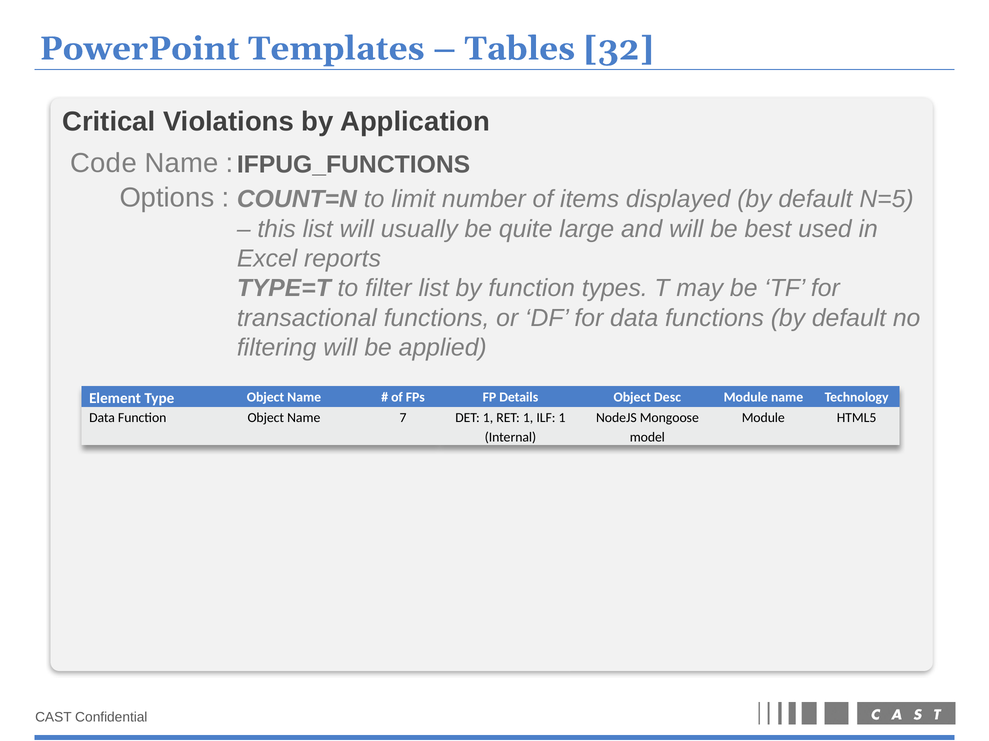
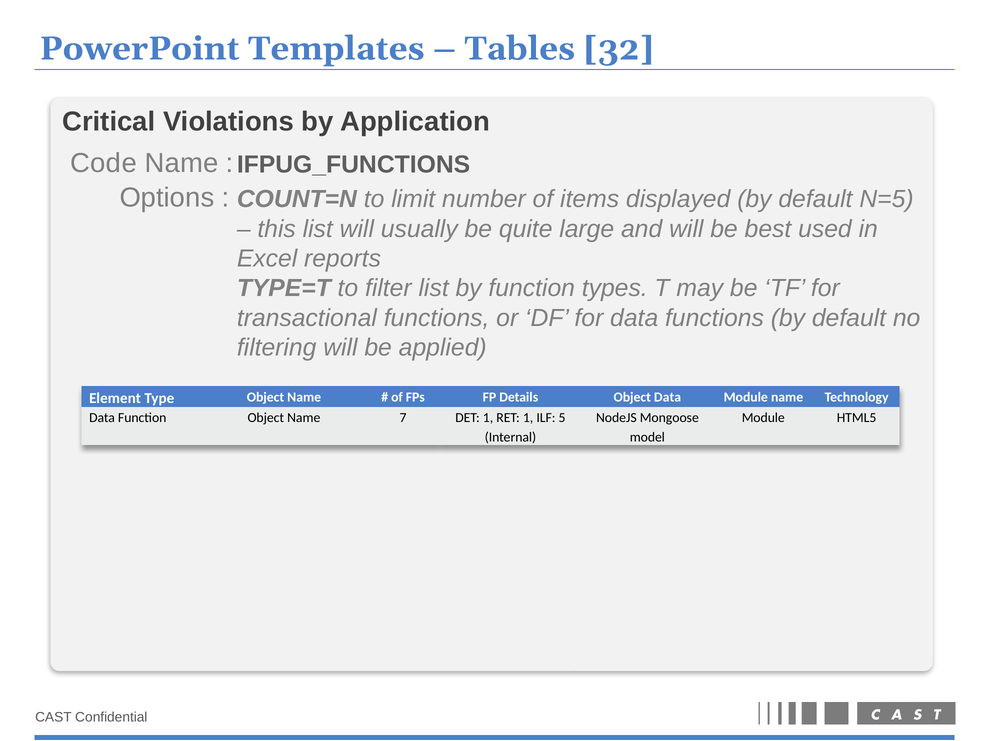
Object Desc: Desc -> Data
ILF 1: 1 -> 5
